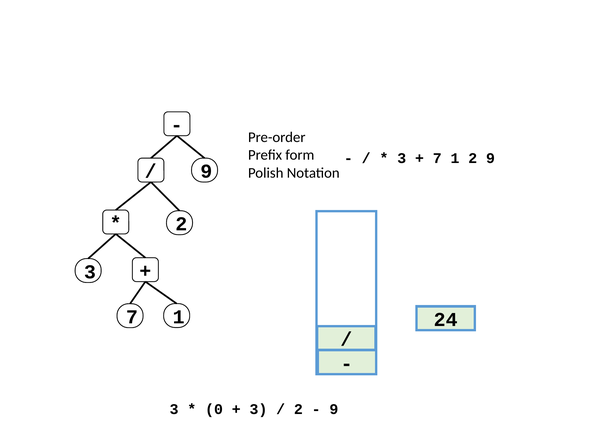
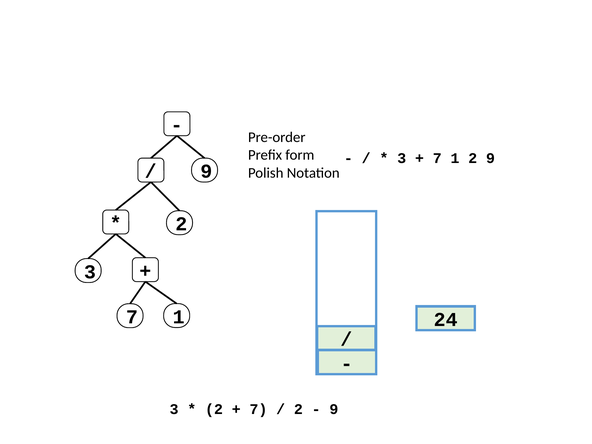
0 at (214, 409): 0 -> 2
3 at (258, 409): 3 -> 7
